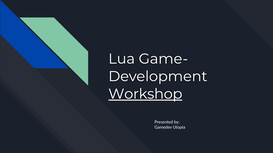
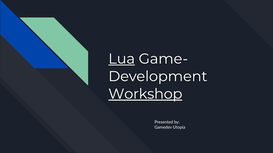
Lua underline: none -> present
